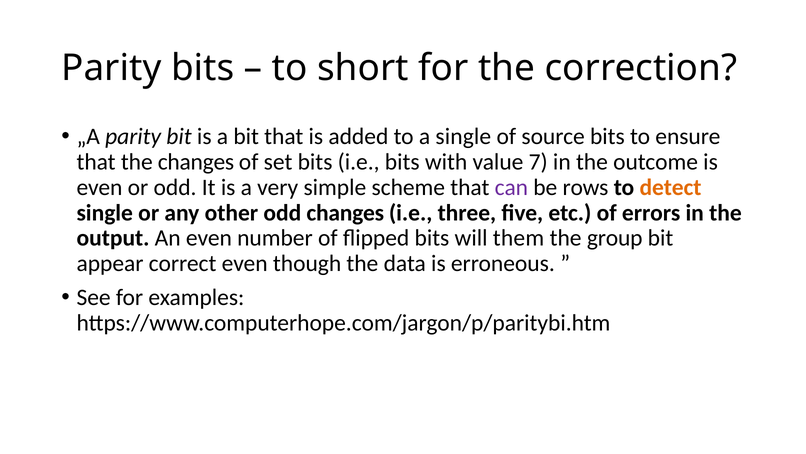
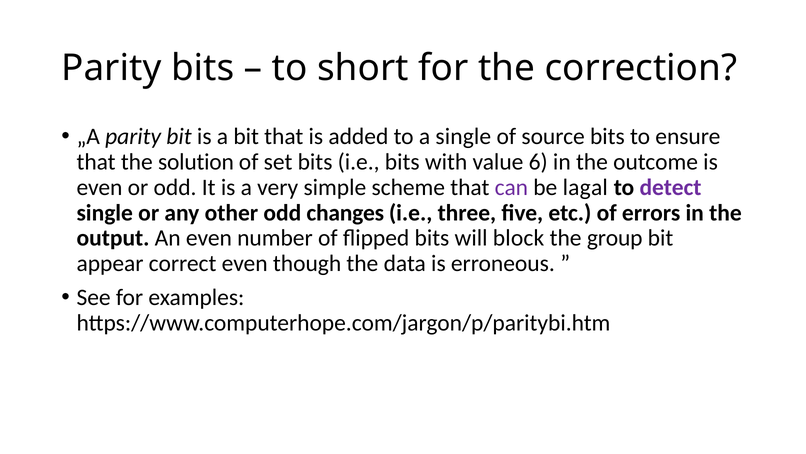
the changes: changes -> solution
7: 7 -> 6
rows: rows -> lagal
detect colour: orange -> purple
them: them -> block
